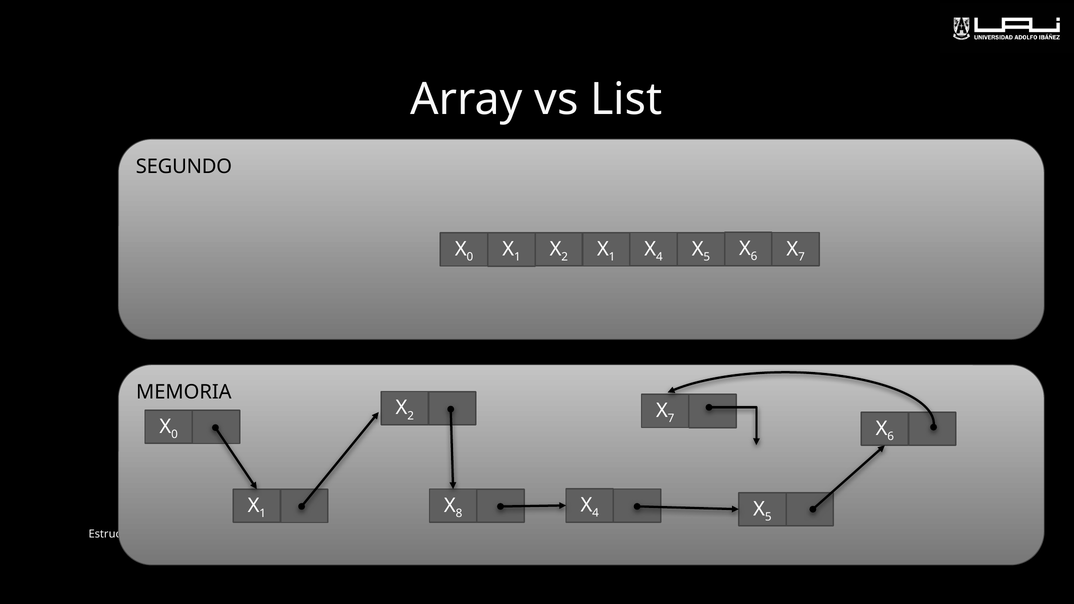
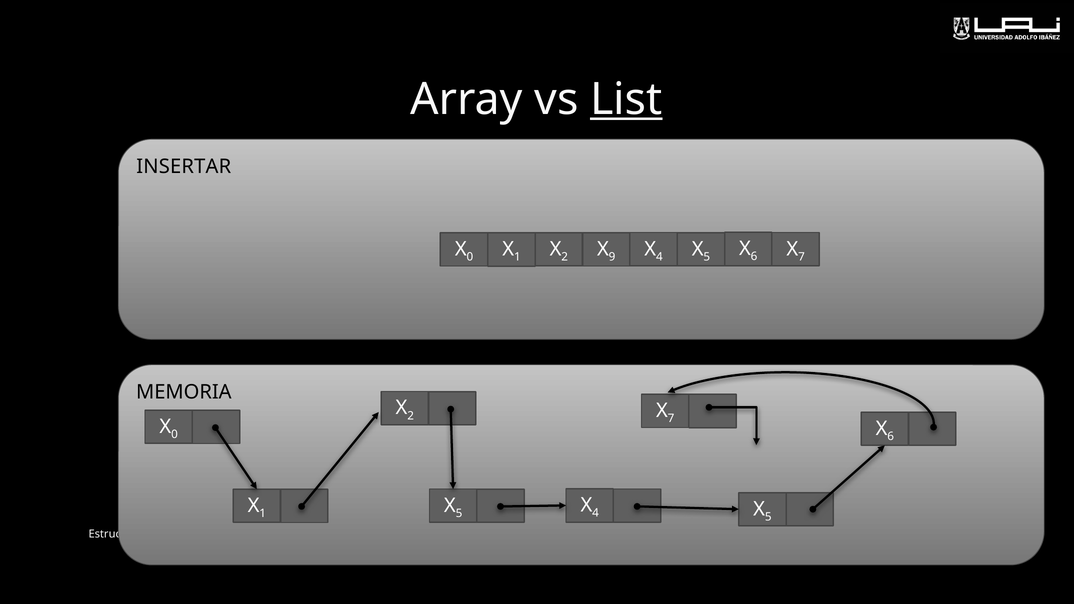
List underline: none -> present
SEGUNDO: SEGUNDO -> INSERTAR
1 at (612, 257): 1 -> 9
8 at (459, 513): 8 -> 5
